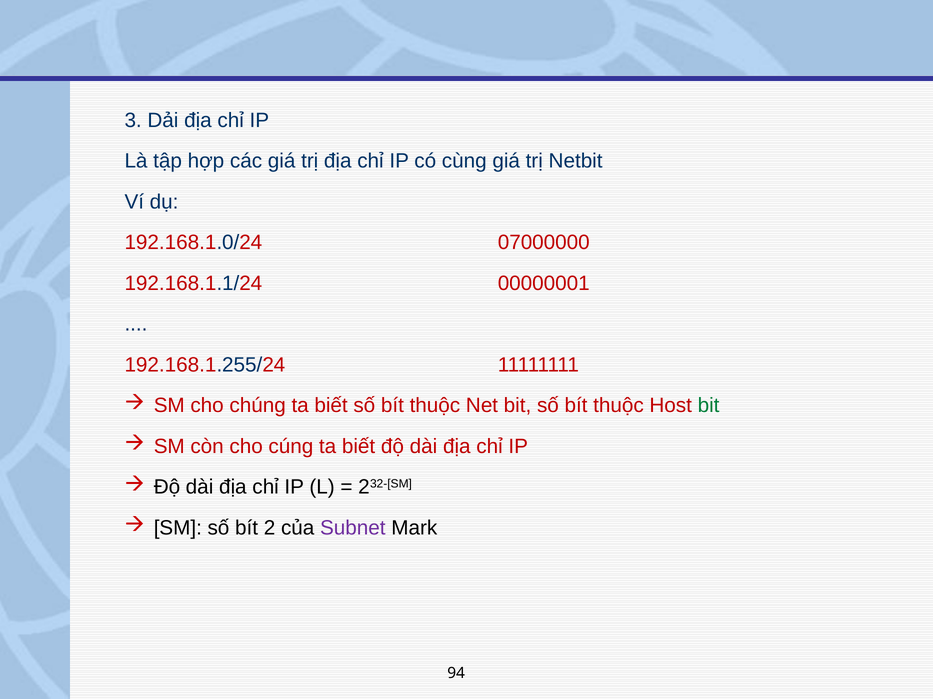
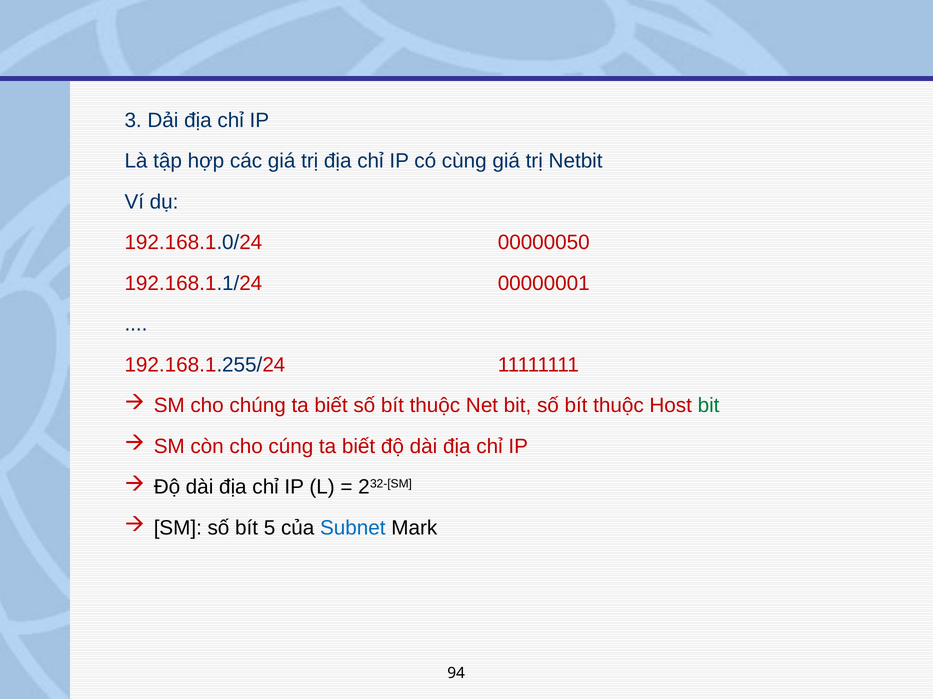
07000000: 07000000 -> 00000050
2: 2 -> 5
Subnet colour: purple -> blue
